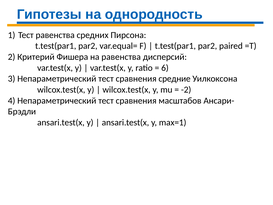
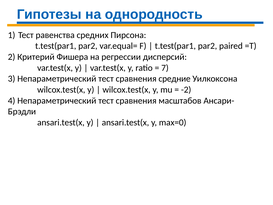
на равенства: равенства -> регрессии
6: 6 -> 7
max=1: max=1 -> max=0
